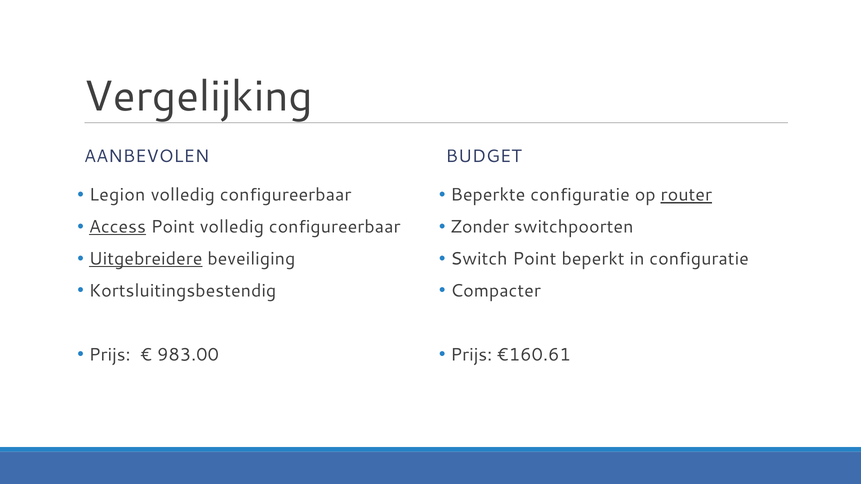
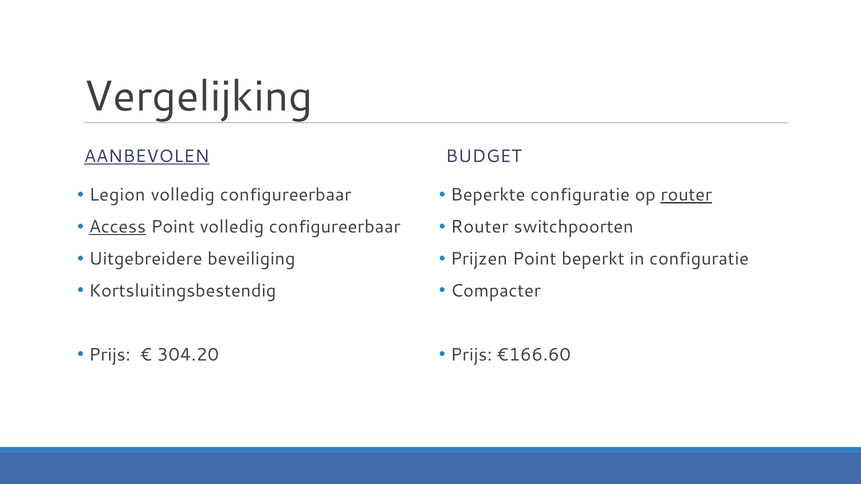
AANBEVOLEN underline: none -> present
Zonder at (480, 227): Zonder -> Router
Uitgebreidere underline: present -> none
Switch: Switch -> Prijzen
983.00: 983.00 -> 304.20
€160.61: €160.61 -> €166.60
